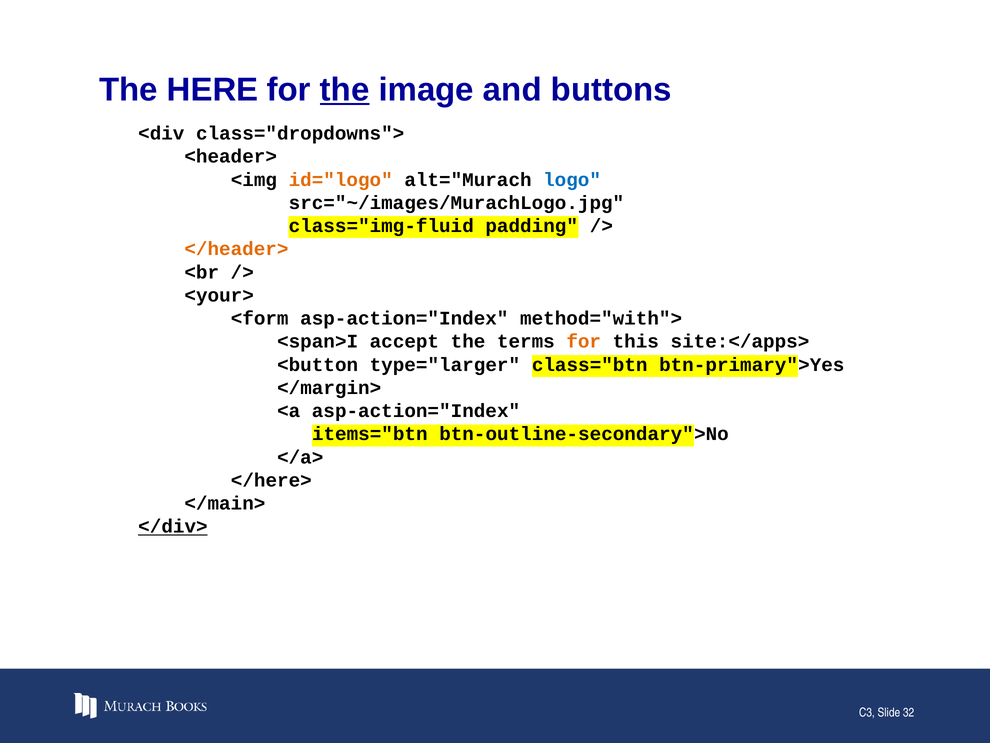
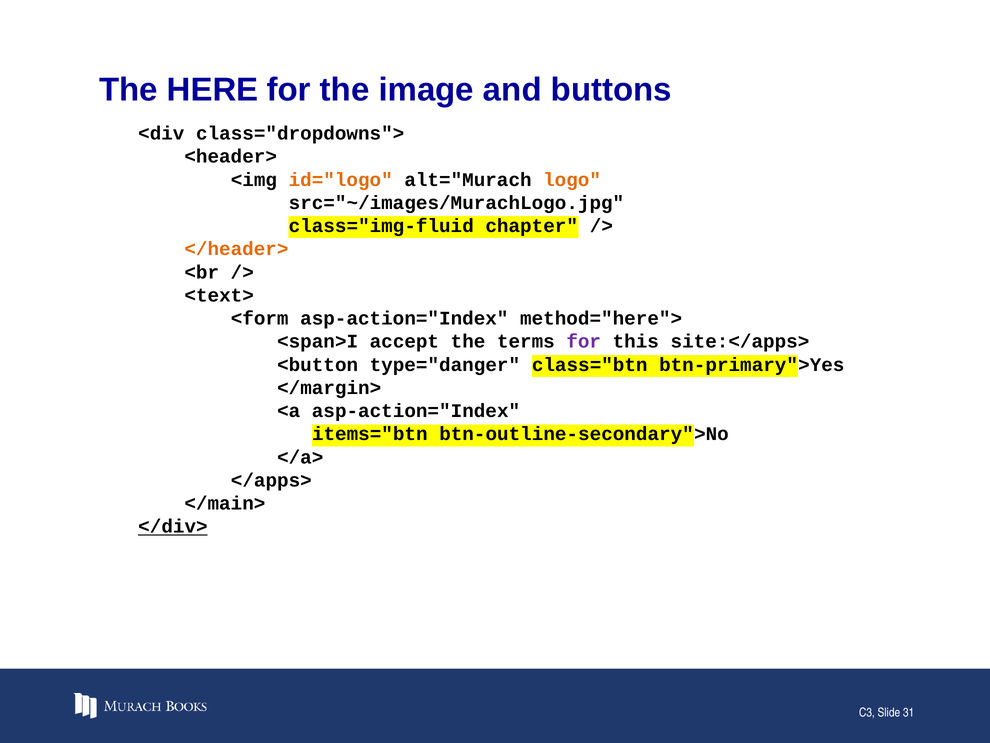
the at (345, 90) underline: present -> none
logo colour: blue -> orange
padding: padding -> chapter
<your>: <your> -> <text>
method="with">: method="with"> -> method="here">
for at (584, 341) colour: orange -> purple
type="larger: type="larger -> type="danger
</here>: </here> -> </apps>
32: 32 -> 31
